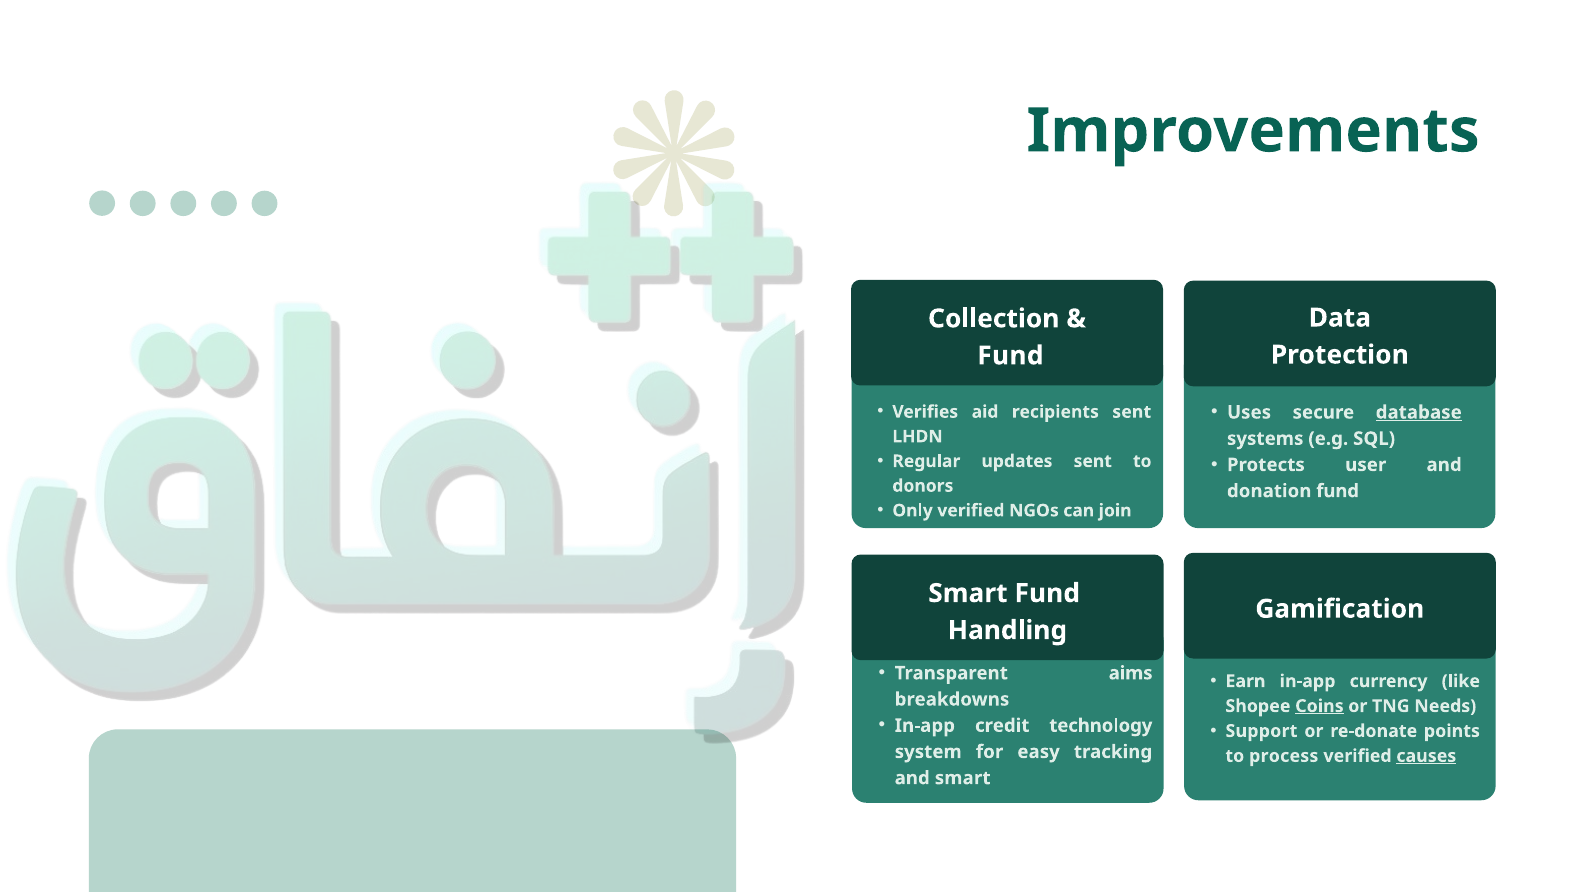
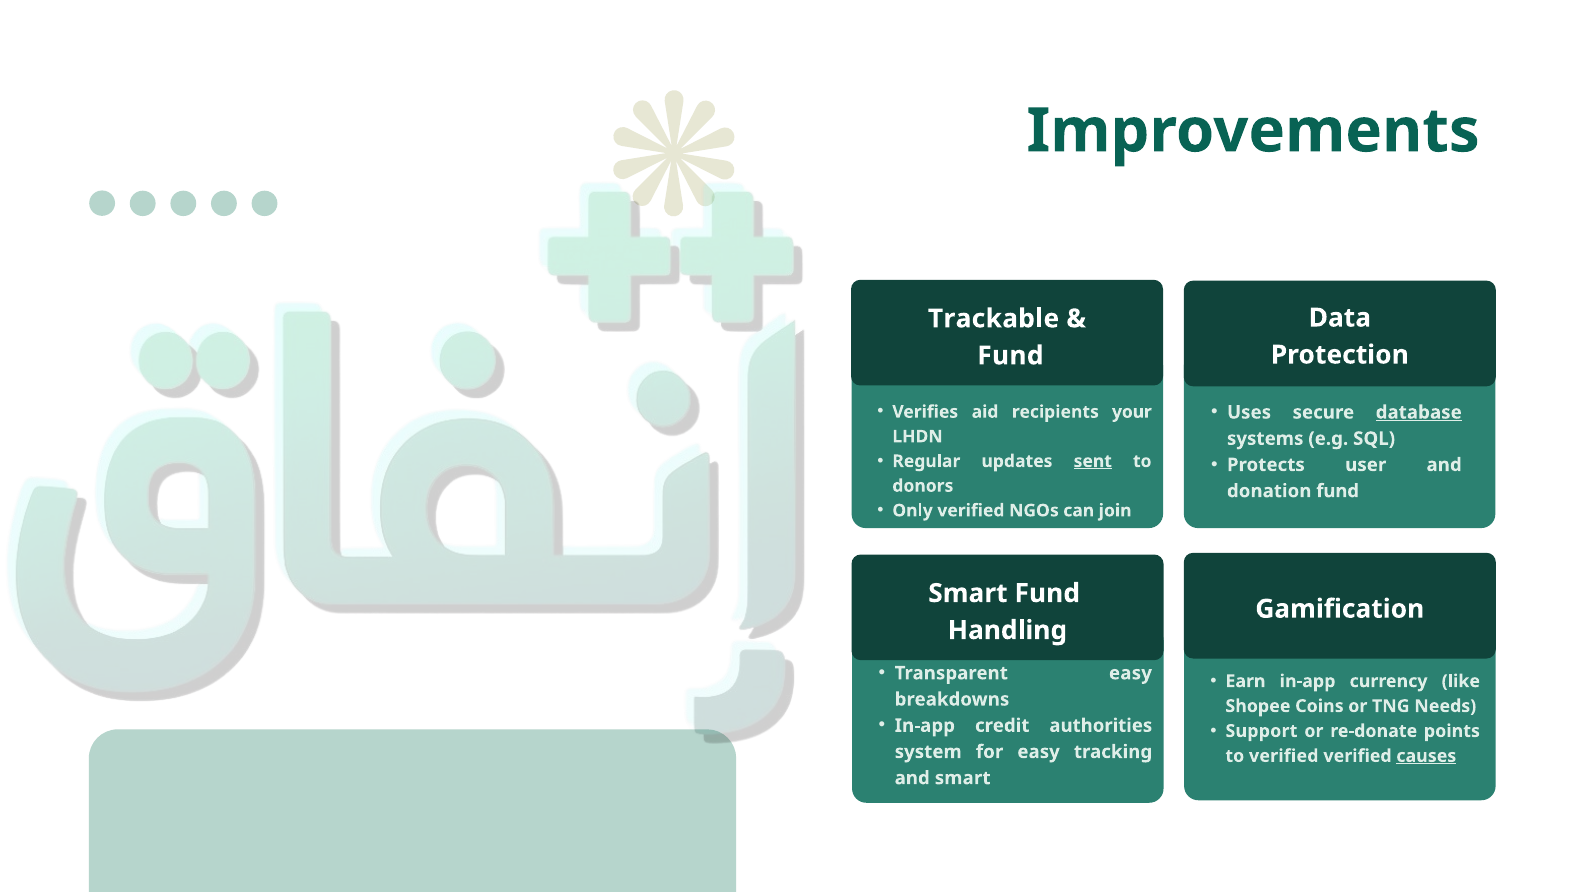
Collection: Collection -> Trackable
recipients sent: sent -> your
sent at (1093, 461) underline: none -> present
aims at (1131, 673): aims -> easy
Coins underline: present -> none
technology: technology -> authorities
to process: process -> verified
